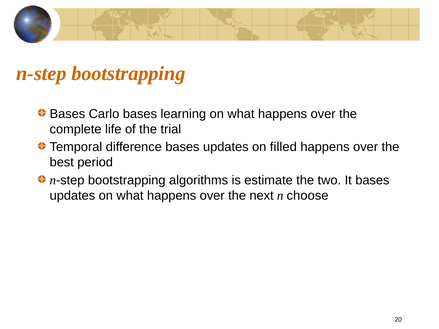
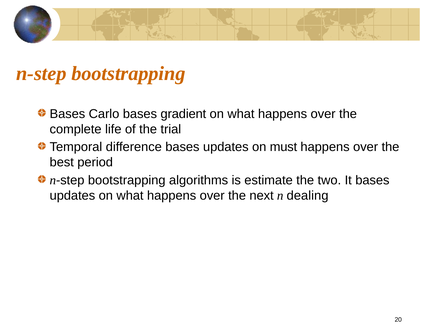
learning: learning -> gradient
filled: filled -> must
choose: choose -> dealing
